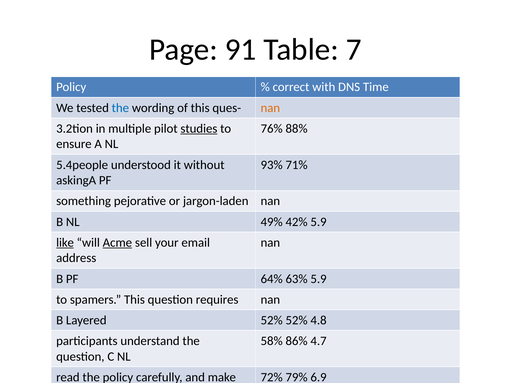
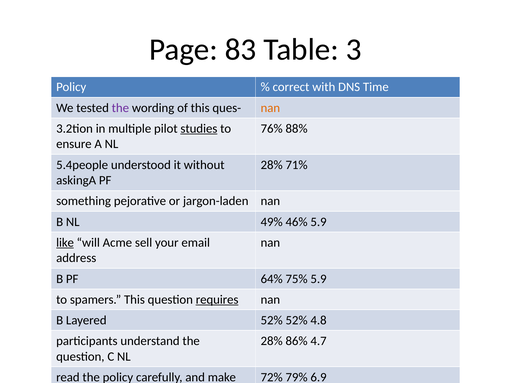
91: 91 -> 83
7: 7 -> 3
the at (120, 108) colour: blue -> purple
93% at (272, 165): 93% -> 28%
42%: 42% -> 46%
Acme underline: present -> none
64% 63%: 63% -> 75%
requires underline: none -> present
58% at (272, 341): 58% -> 28%
